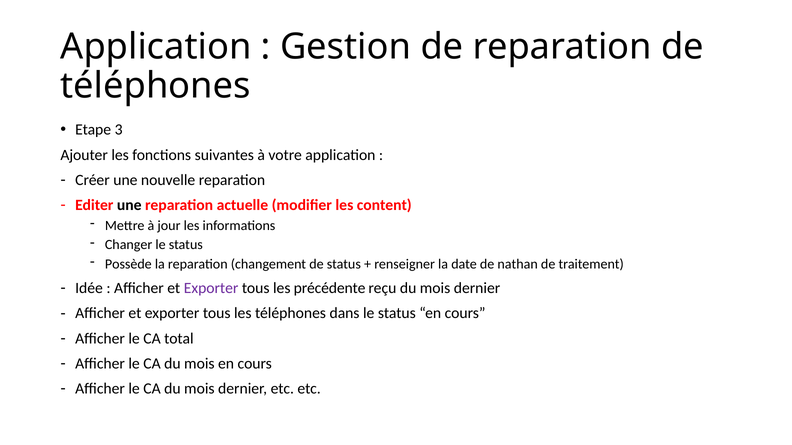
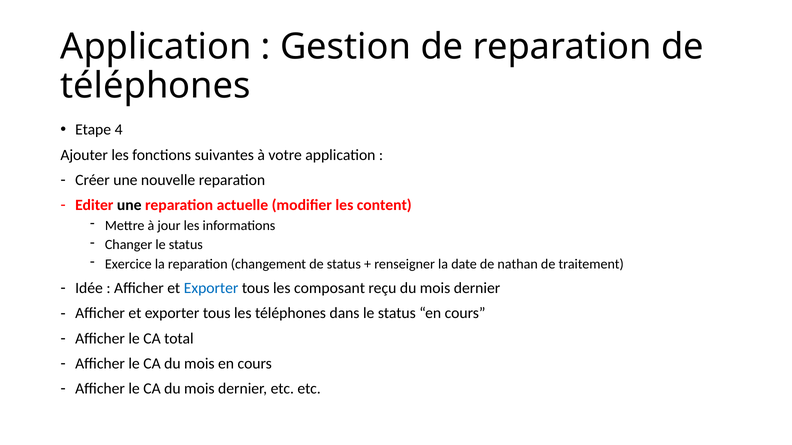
3: 3 -> 4
Possède: Possède -> Exercice
Exporter at (211, 288) colour: purple -> blue
précédente: précédente -> composant
